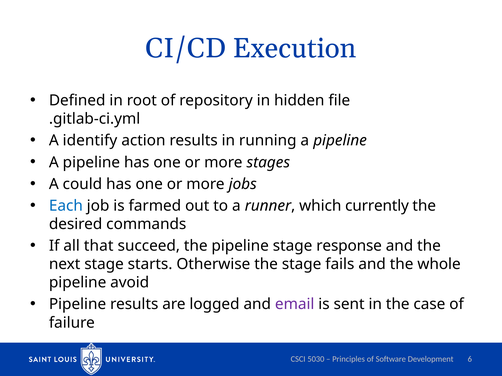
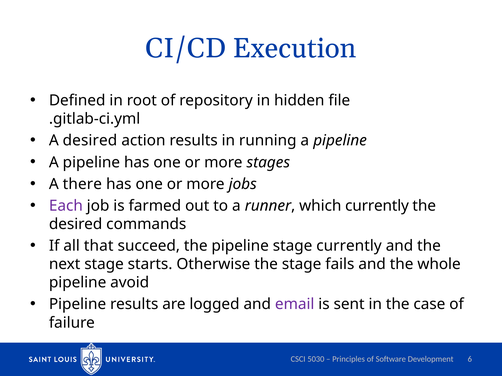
A identify: identify -> desired
could: could -> there
Each colour: blue -> purple
stage response: response -> currently
